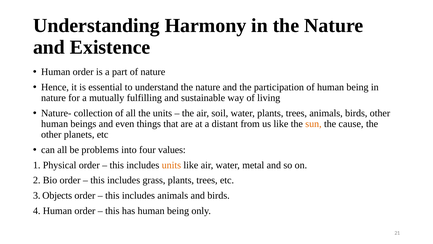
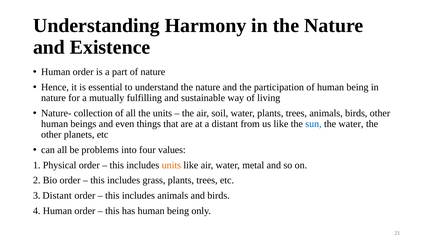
sun colour: orange -> blue
the cause: cause -> water
3 Objects: Objects -> Distant
